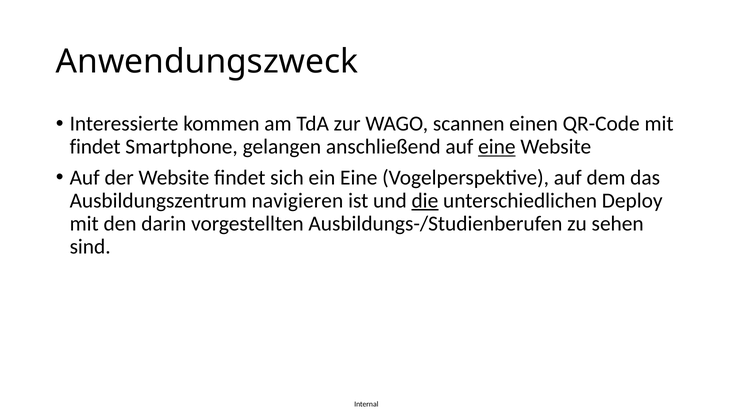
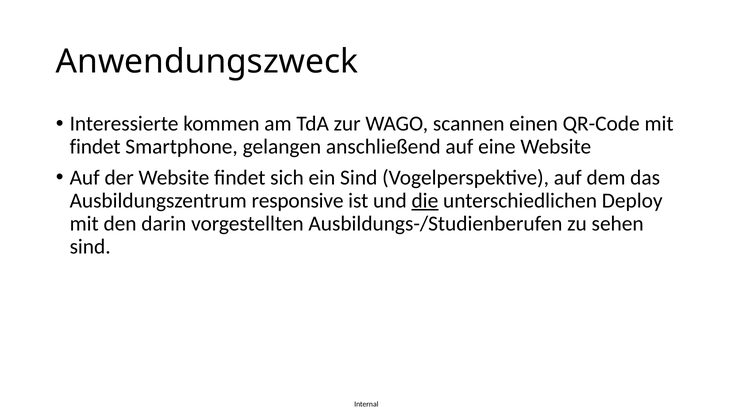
eine at (497, 147) underline: present -> none
ein Eine: Eine -> Sind
navigieren: navigieren -> responsive
